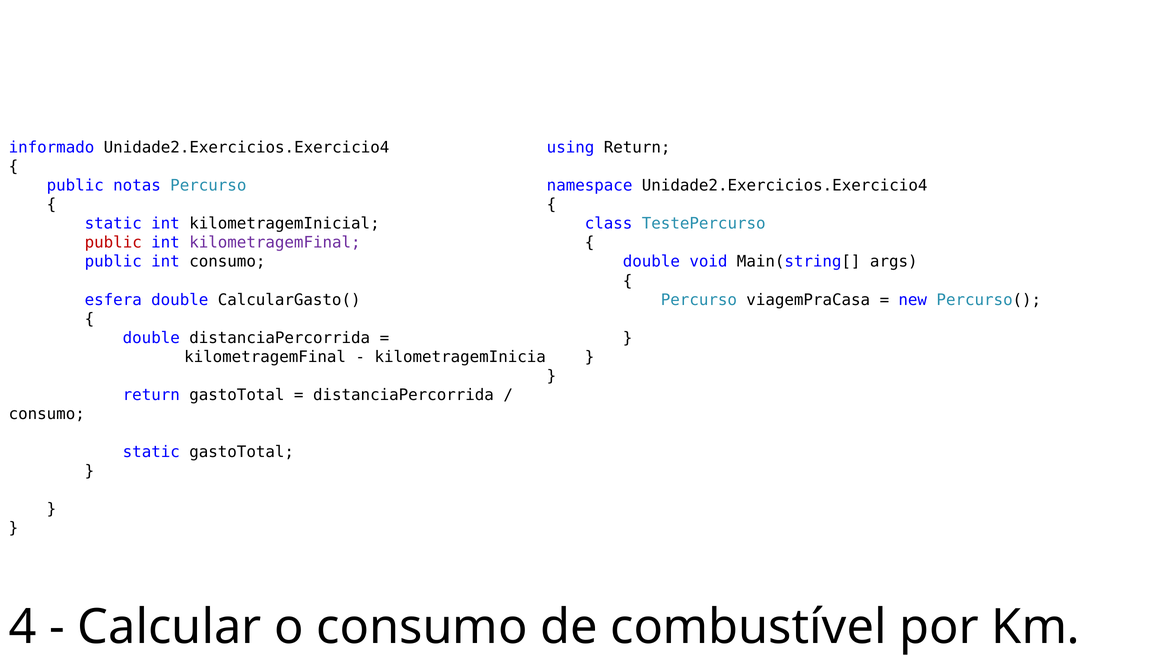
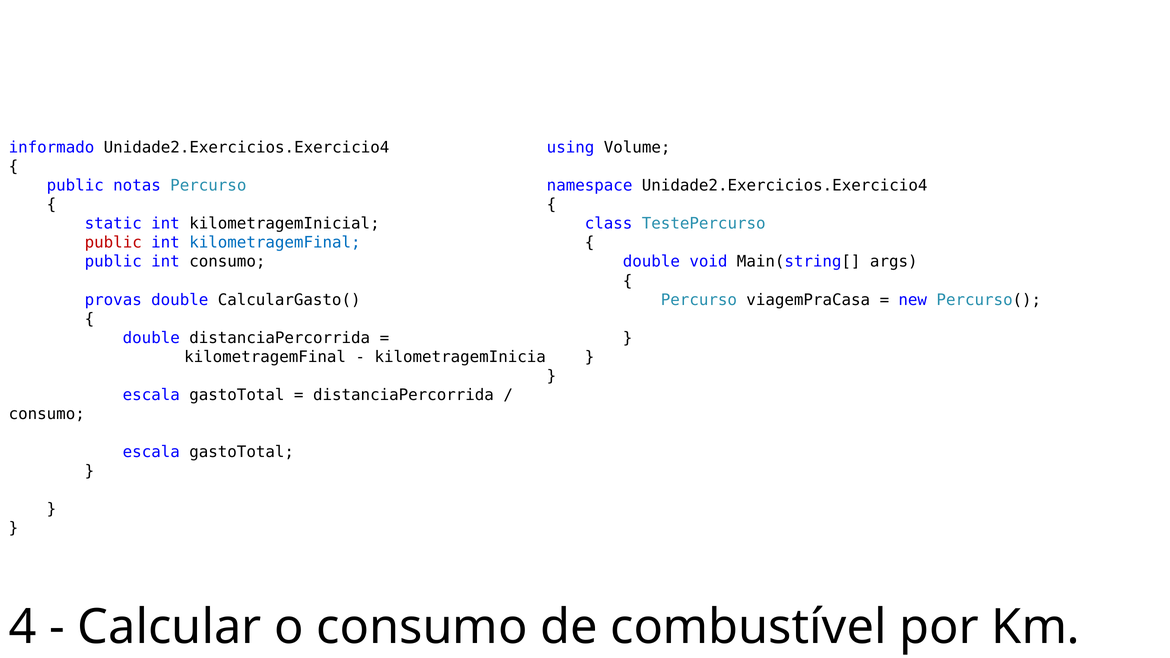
using Return: Return -> Volume
kilometragemFinal at (275, 243) colour: purple -> blue
esfera: esfera -> provas
return at (151, 395): return -> escala
static at (151, 452): static -> escala
